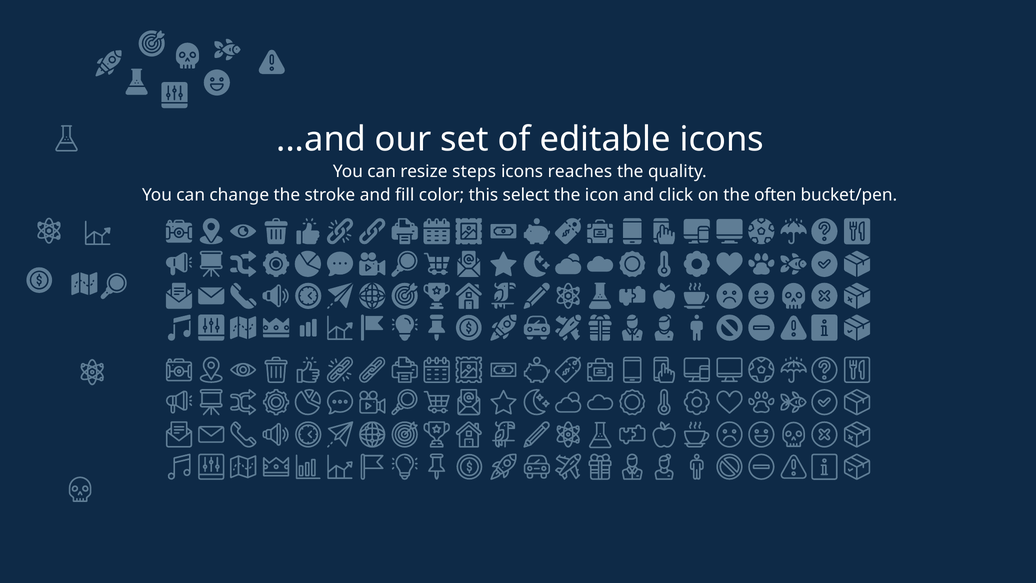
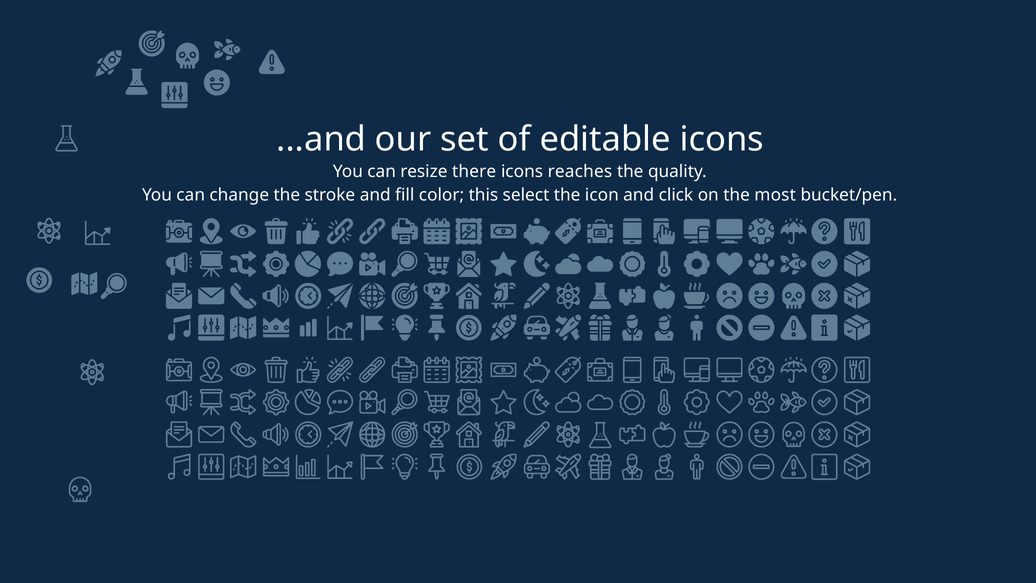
steps: steps -> there
often: often -> most
